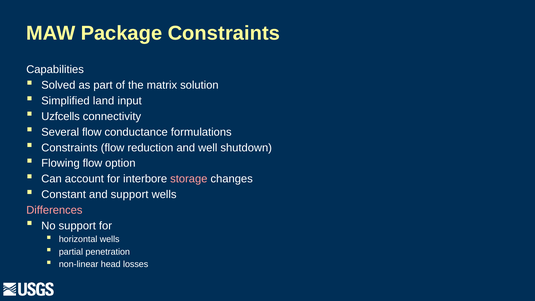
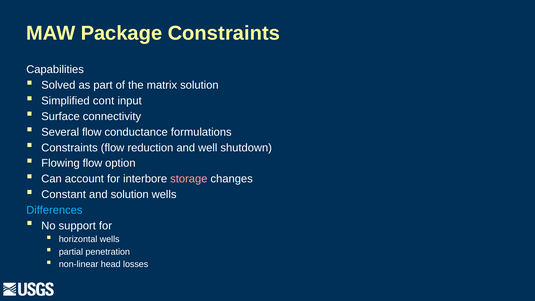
land: land -> cont
Uzfcells: Uzfcells -> Surface
and support: support -> solution
Differences colour: pink -> light blue
